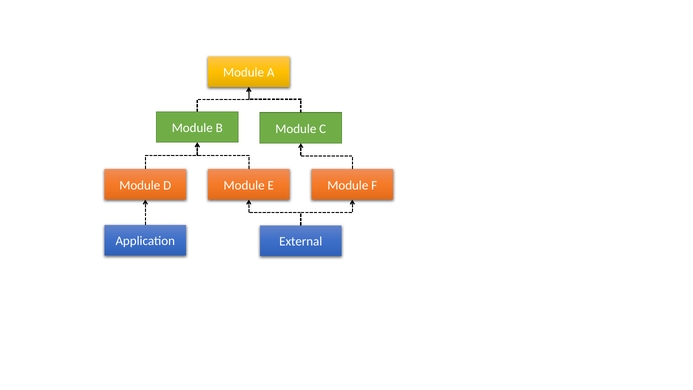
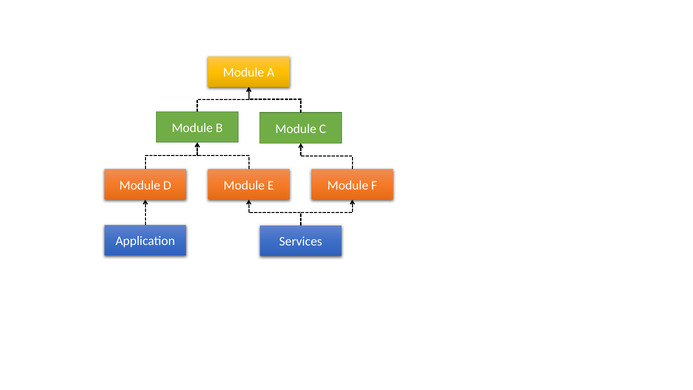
External: External -> Services
